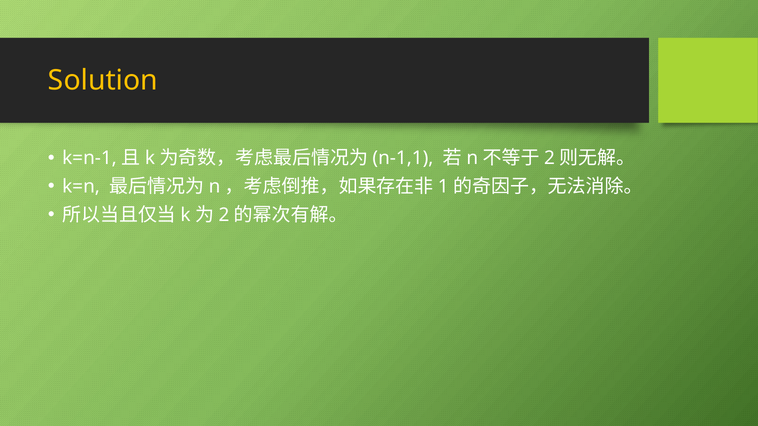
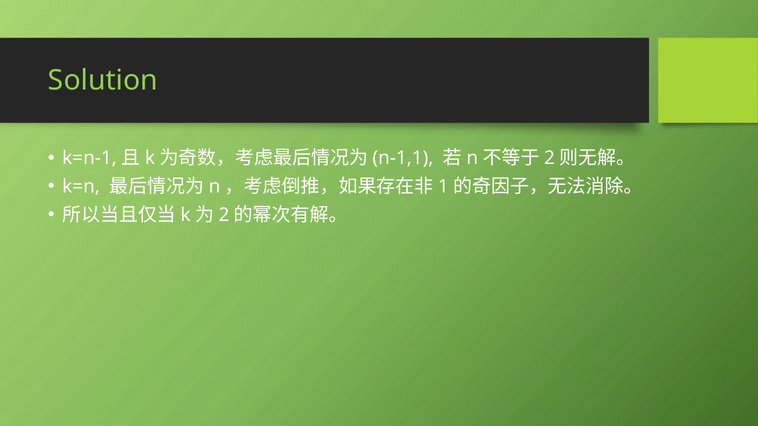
Solution colour: yellow -> light green
